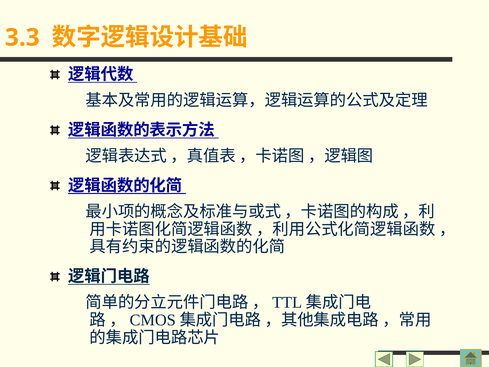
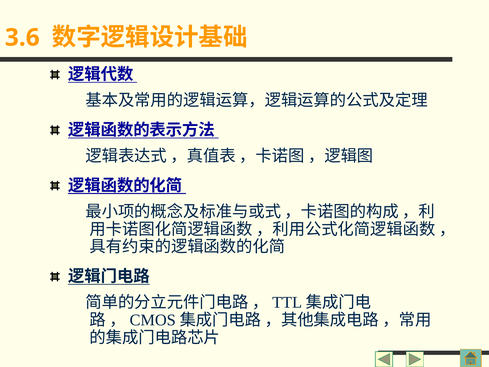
3.3: 3.3 -> 3.6
